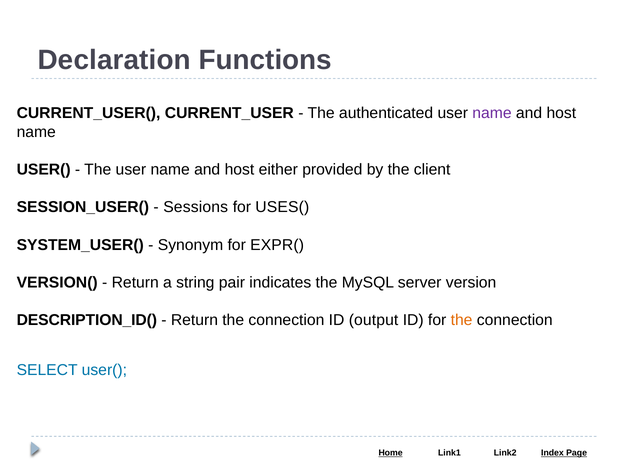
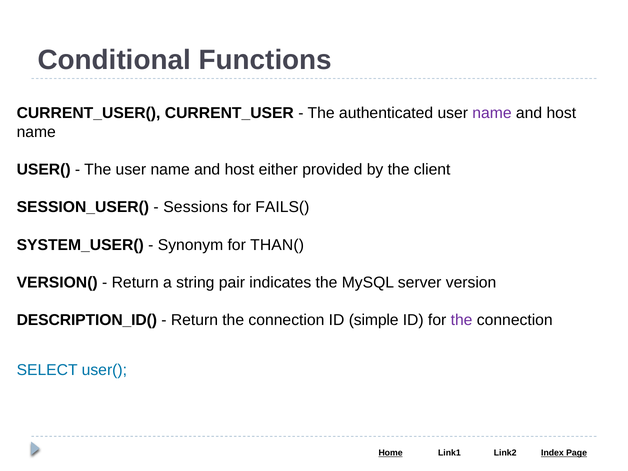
Declaration: Declaration -> Conditional
USES(: USES( -> FAILS(
EXPR(: EXPR( -> THAN(
output: output -> simple
the at (462, 320) colour: orange -> purple
